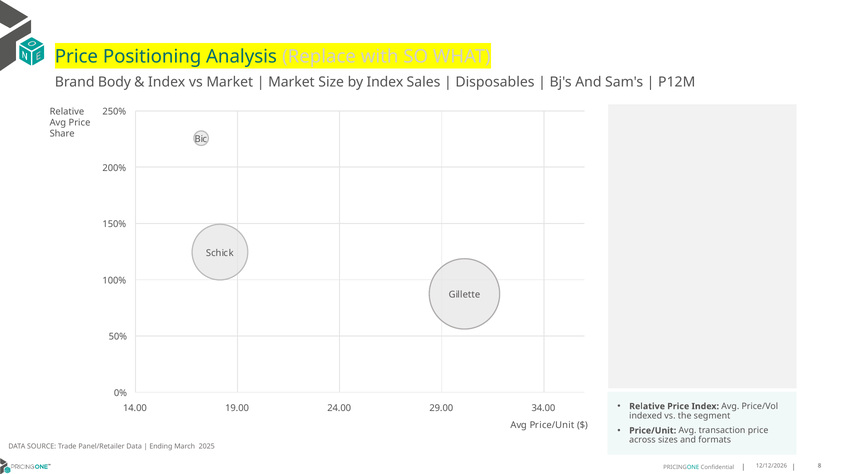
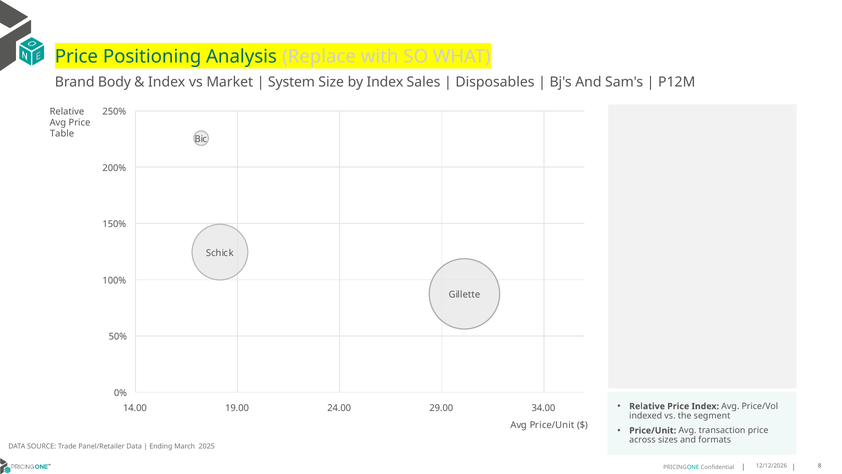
Market at (291, 82): Market -> System
Share: Share -> Table
